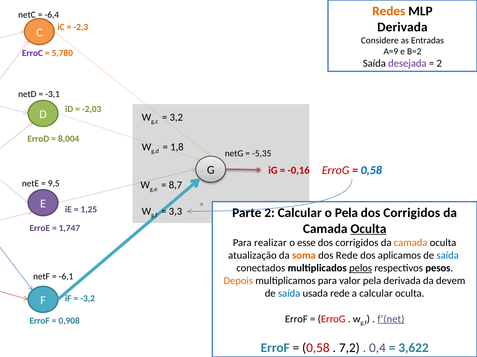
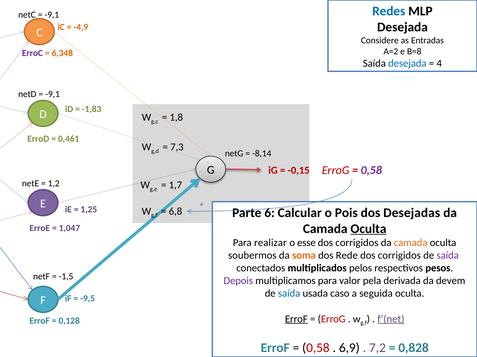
Redes colour: orange -> blue
-6,4 at (52, 15): -6,4 -> -9,1
Derivada at (402, 27): Derivada -> Desejada
-2,3: -2,3 -> -4,9
A=9: A=9 -> A=2
B=2: B=2 -> B=8
5,780: 5,780 -> 6,348
desejada at (407, 64) colour: purple -> blue
2 at (439, 64): 2 -> 4
-3,1 at (53, 94): -3,1 -> -9,1
-2,03: -2,03 -> -1,83
3,2: 3,2 -> 1,8
8,004: 8,004 -> 0,461
1,8: 1,8 -> 7,3
-5,35: -5,35 -> -8,14
0,58 at (371, 171) colour: blue -> purple
-0,16: -0,16 -> -0,15
9,5: 9,5 -> 1,2
8,7: 8,7 -> 1,7
3,3: 3,3 -> 6,8
Parte 2: 2 -> 6
o Pela: Pela -> Pois
Corrigidos at (412, 213): Corrigidos -> Desejadas
1,747: 1,747 -> 1,047
atualização: atualização -> soubermos
aplicamos at (399, 256): aplicamos -> corrigidos
saída at (448, 256) colour: blue -> purple
pelos underline: present -> none
-6,1: -6,1 -> -1,5
Depois colour: orange -> purple
usada rede: rede -> caso
a calcular: calcular -> seguida
-3,2: -3,2 -> -9,5
ErroF at (296, 320) underline: none -> present
0,908: 0,908 -> 0,128
7,2: 7,2 -> 6,9
0,4: 0,4 -> 7,2
3,622: 3,622 -> 0,828
